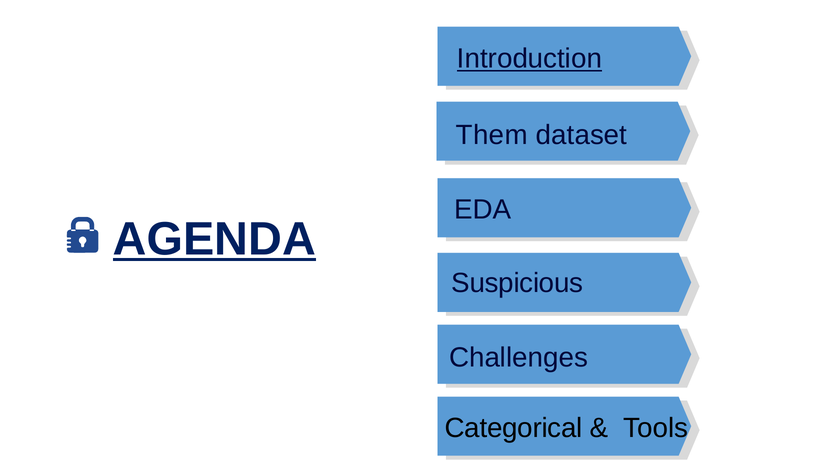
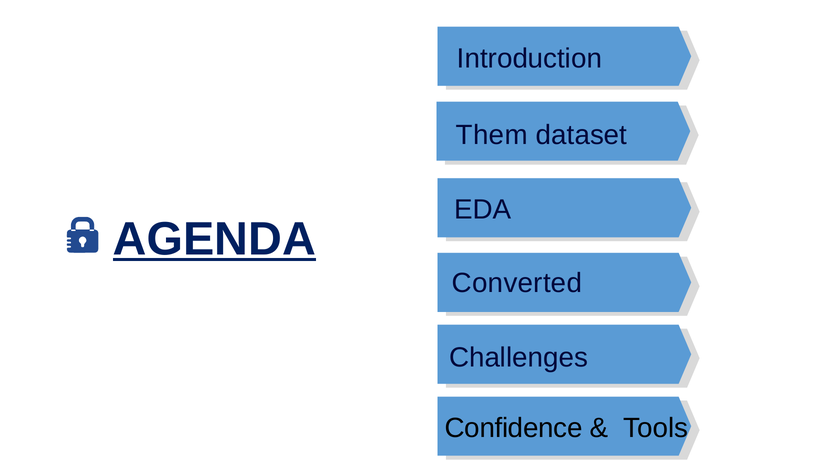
Introduction underline: present -> none
Suspicious: Suspicious -> Converted
Categorical: Categorical -> Confidence
